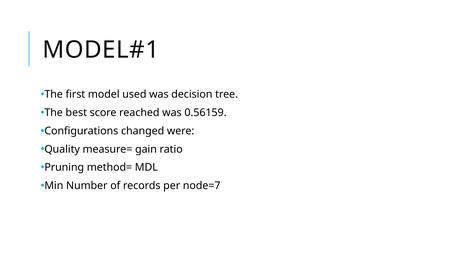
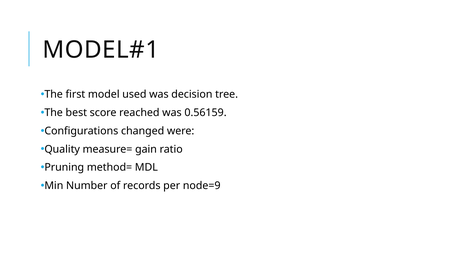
node=7: node=7 -> node=9
